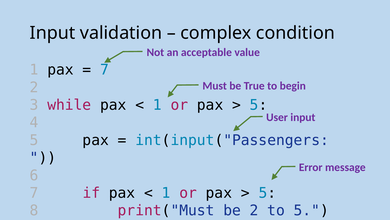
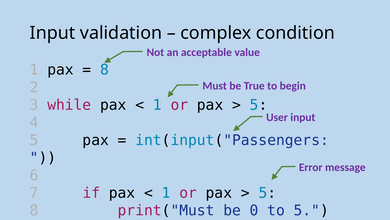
7 at (105, 70): 7 -> 8
be 2: 2 -> 0
